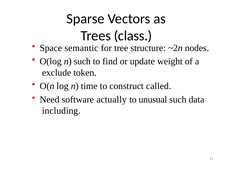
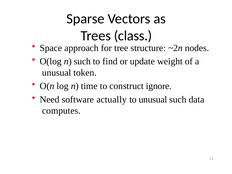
semantic: semantic -> approach
exclude at (57, 73): exclude -> unusual
called: called -> ignore
including: including -> computes
